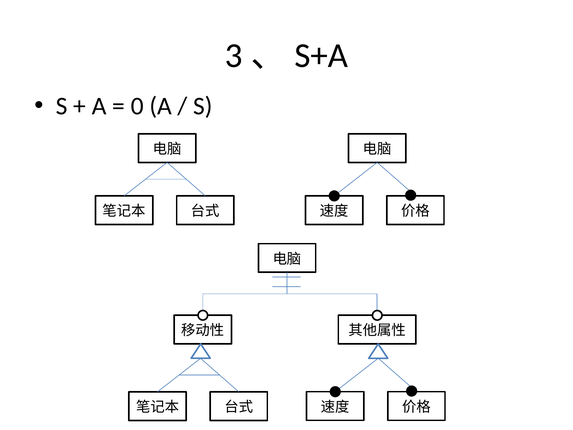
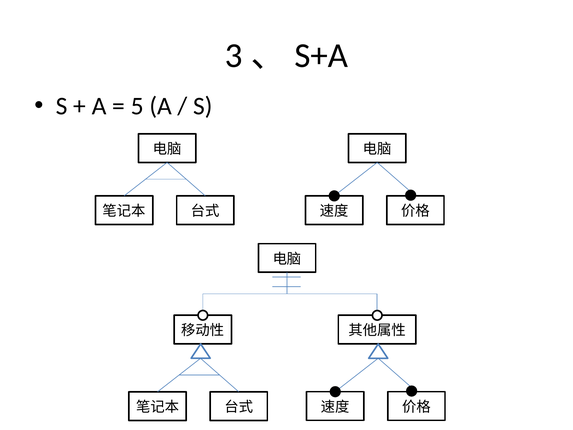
0: 0 -> 5
